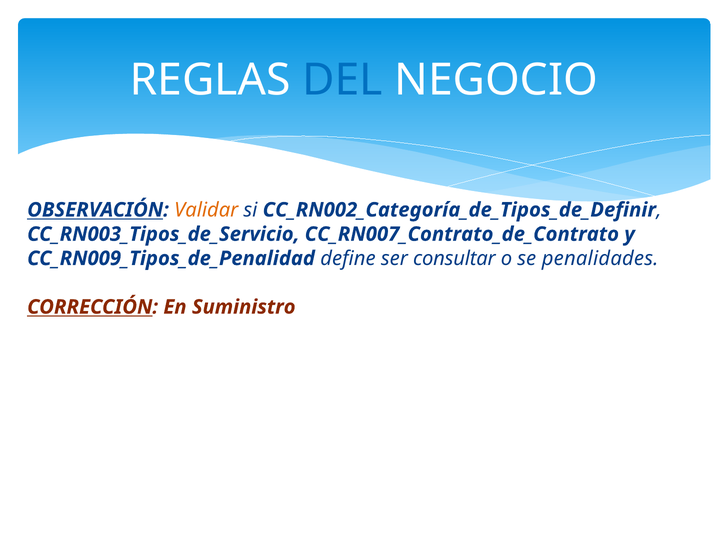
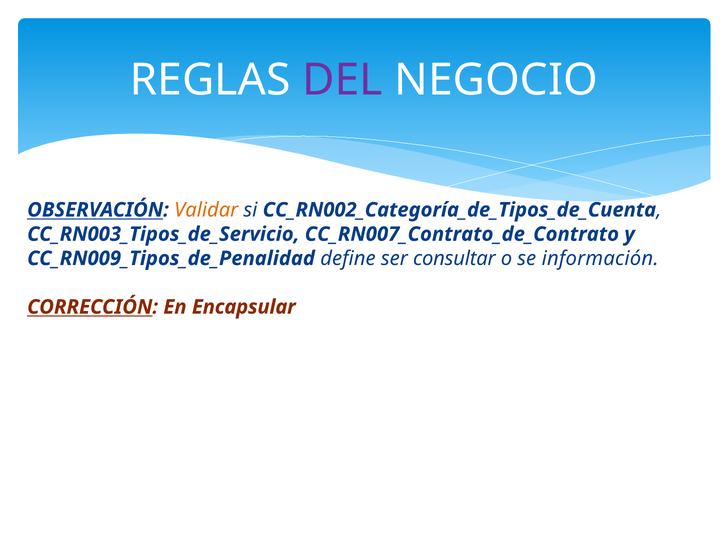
DEL colour: blue -> purple
CC_RN002_Categoría_de_Tipos_de_Definir: CC_RN002_Categoría_de_Tipos_de_Definir -> CC_RN002_Categoría_de_Tipos_de_Cuenta
penalidades: penalidades -> información
Suministro: Suministro -> Encapsular
